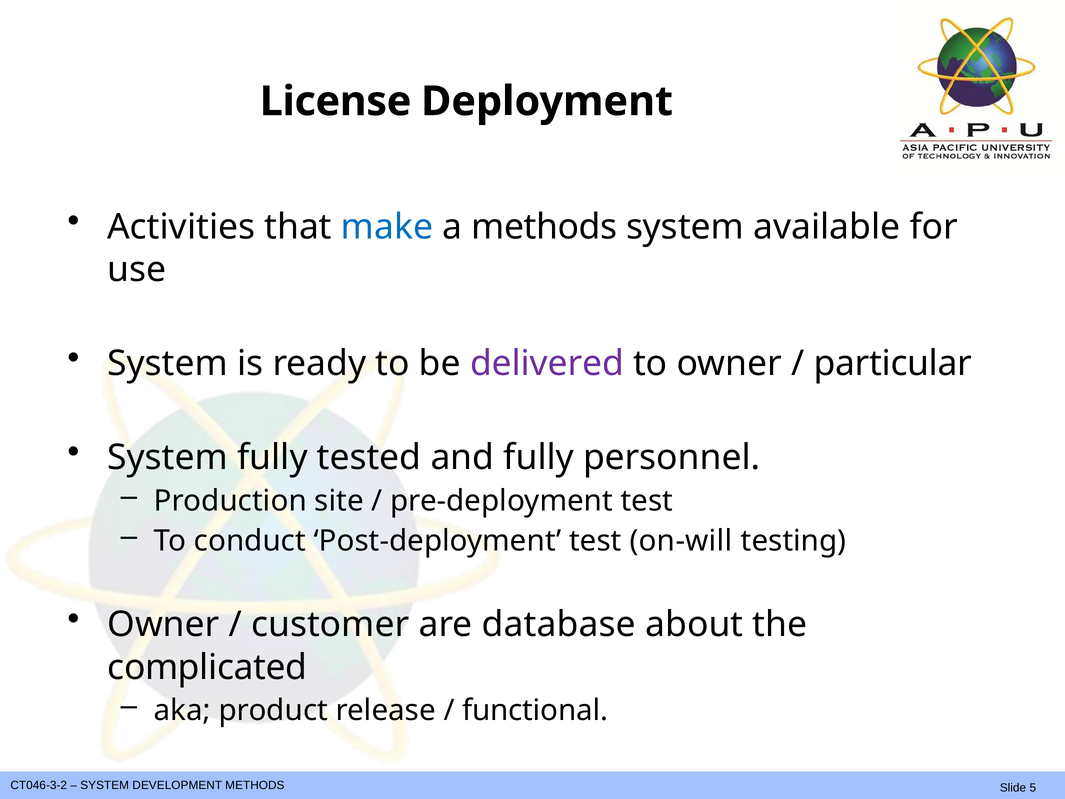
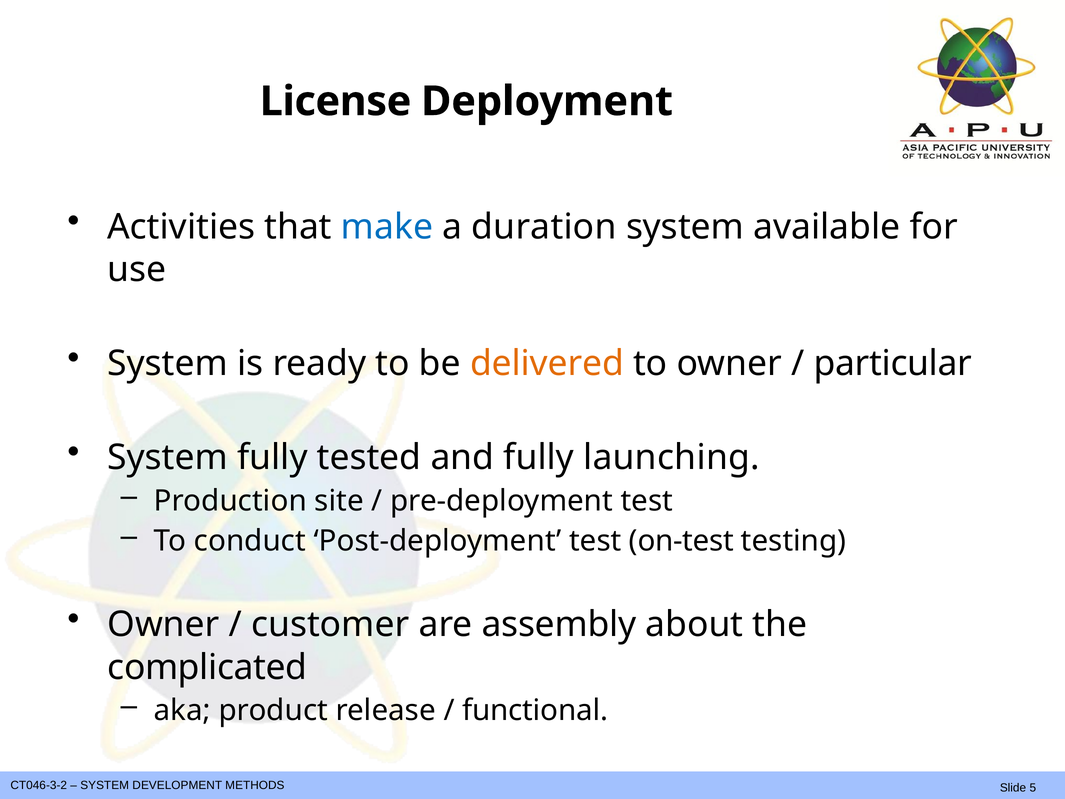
a methods: methods -> duration
delivered colour: purple -> orange
personnel: personnel -> launching
on-will: on-will -> on-test
database: database -> assembly
